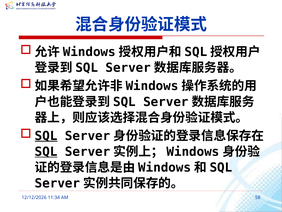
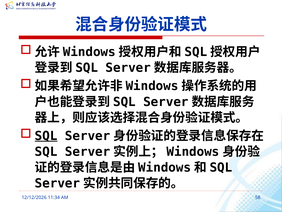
SQL at (46, 151) underline: present -> none
